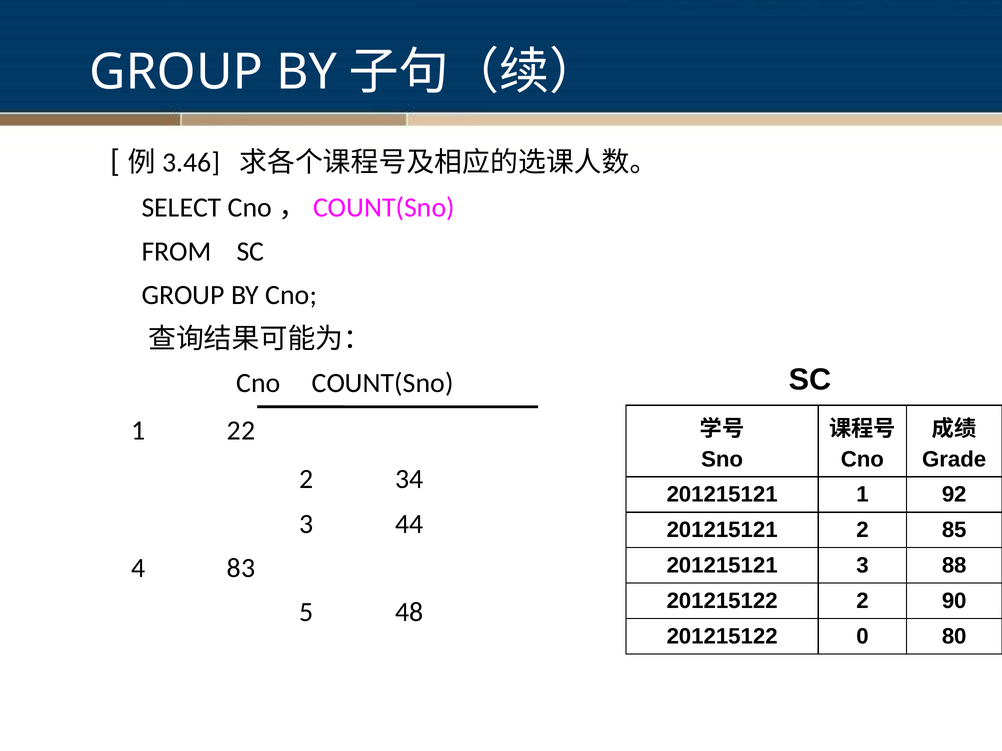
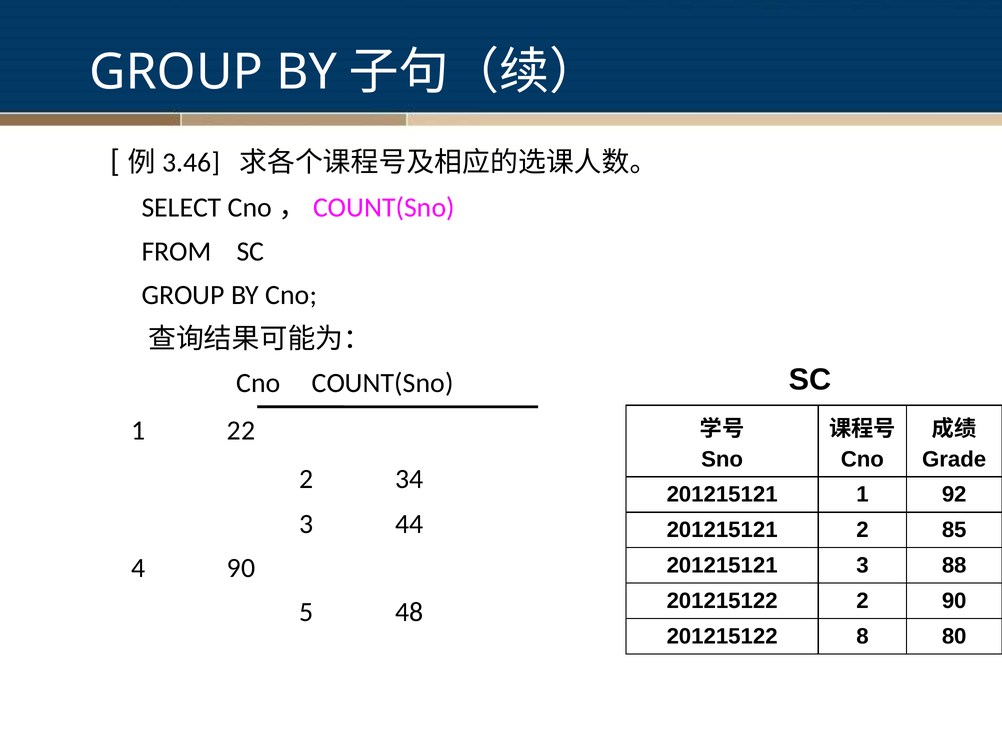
4 83: 83 -> 90
0: 0 -> 8
